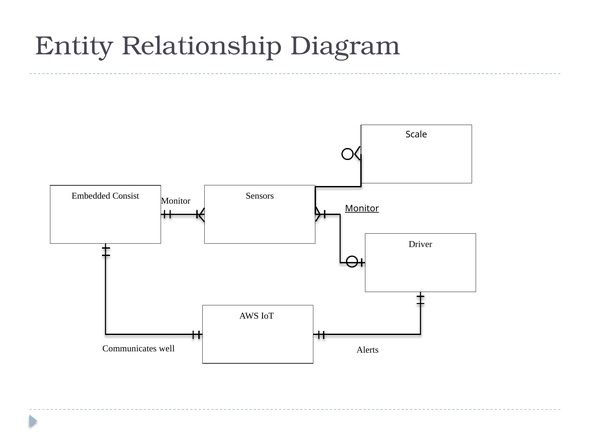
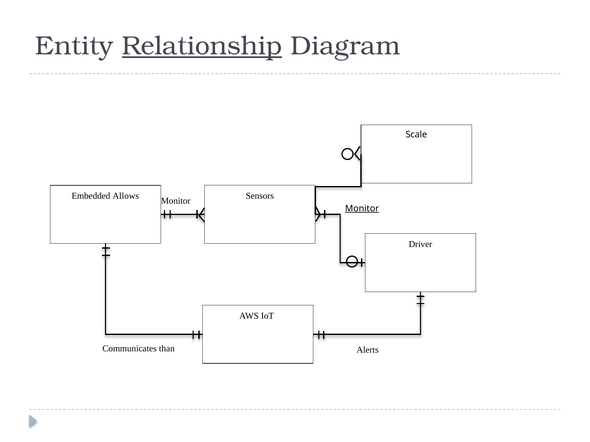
Relationship underline: none -> present
Consist: Consist -> Allows
well: well -> than
